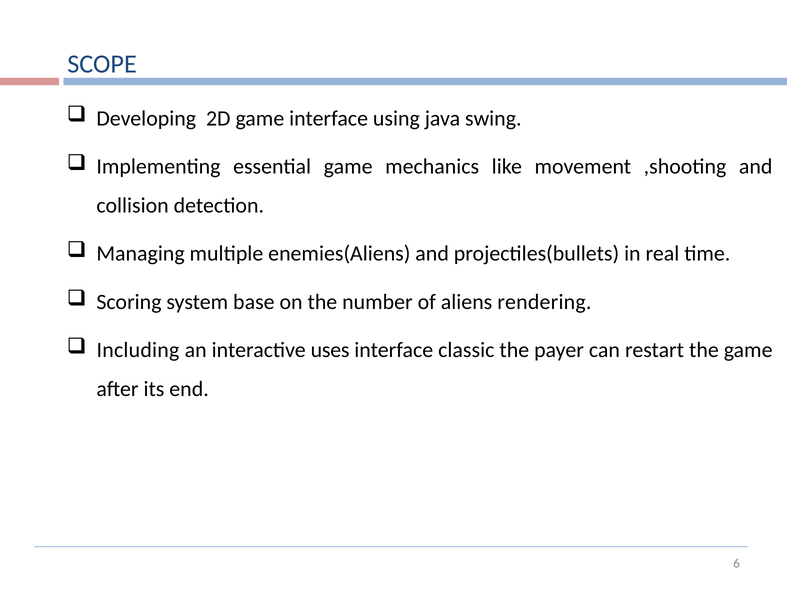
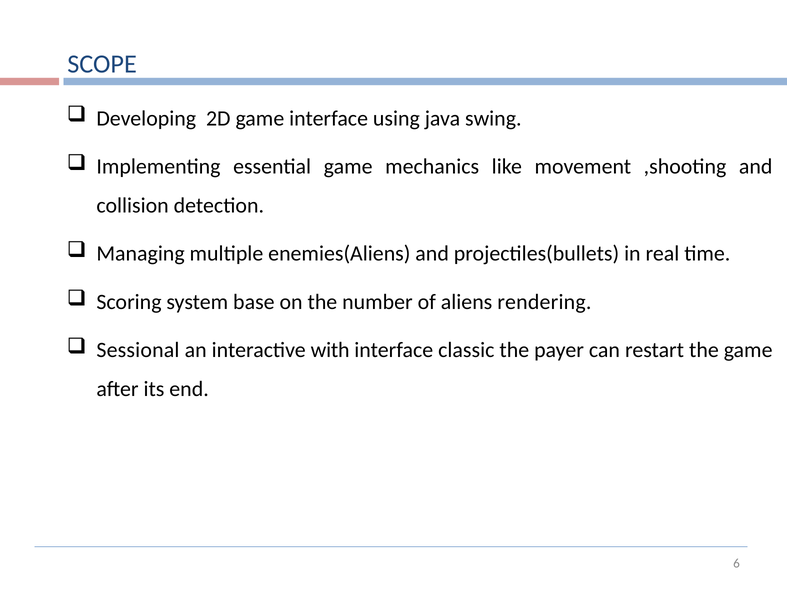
Including: Including -> Sessional
uses: uses -> with
